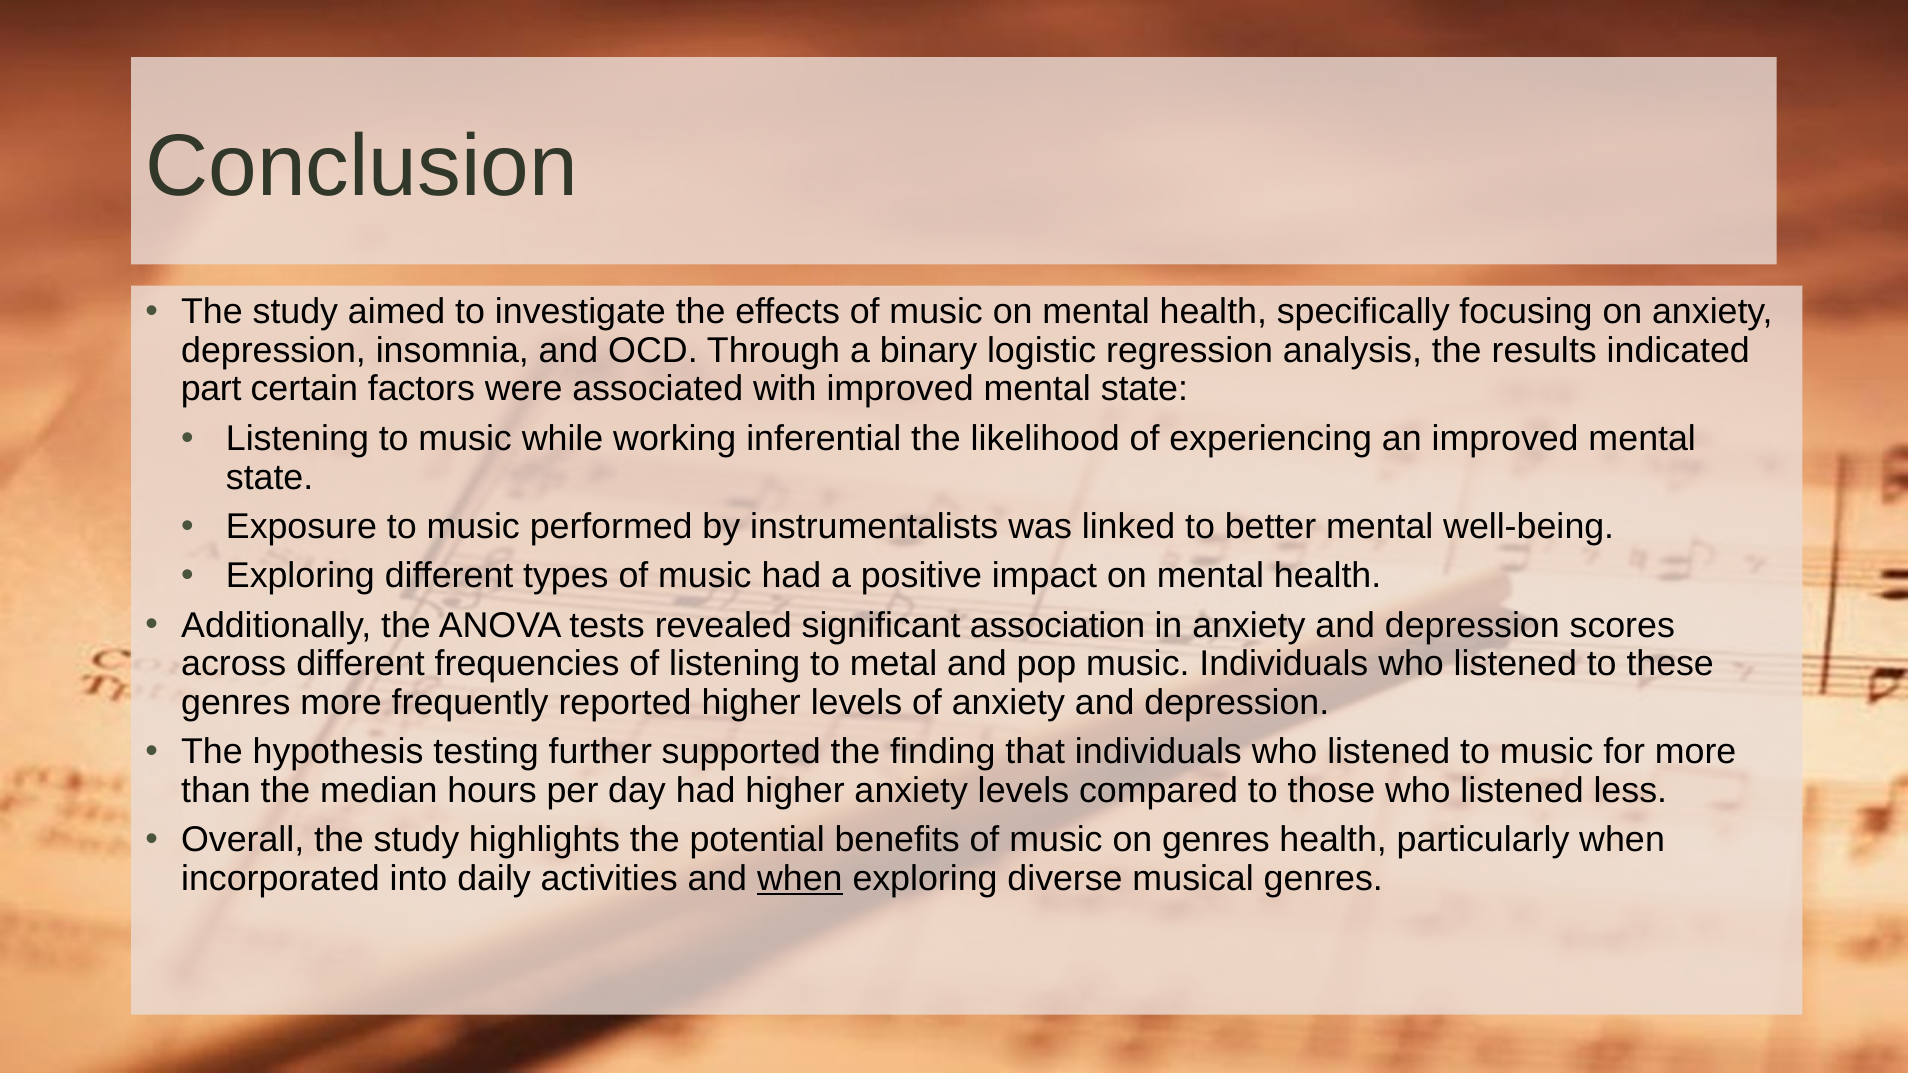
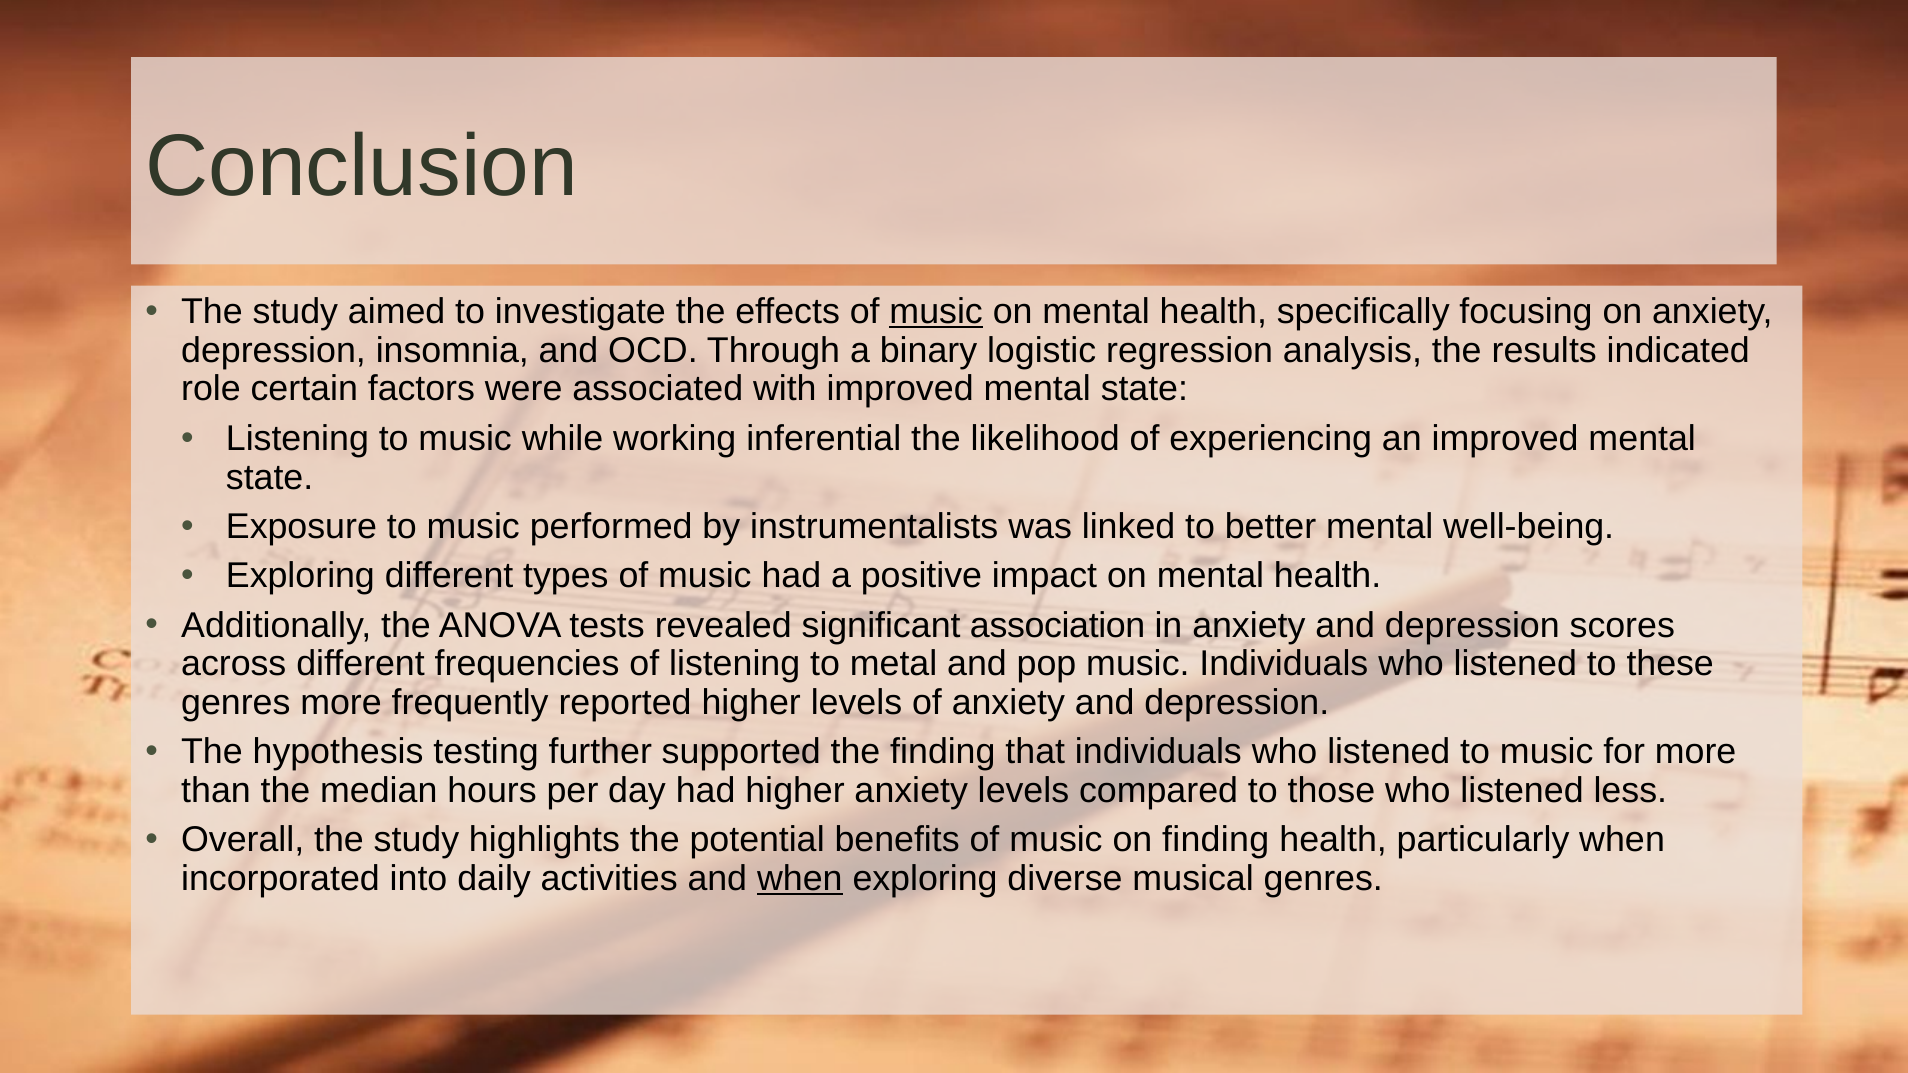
music at (936, 312) underline: none -> present
part: part -> role
on genres: genres -> finding
